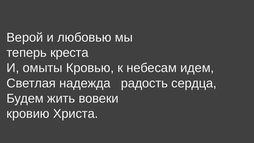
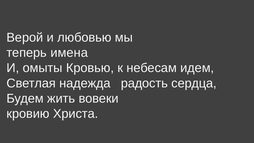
креста: креста -> имена
